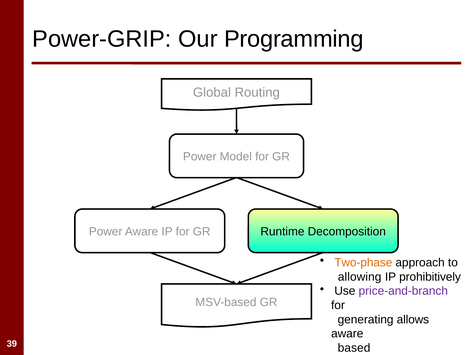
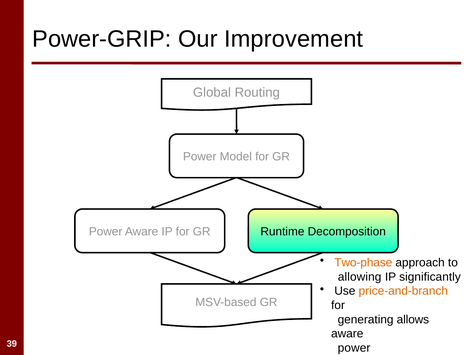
Programming: Programming -> Improvement
prohibitively: prohibitively -> significantly
price-and-branch colour: purple -> orange
based at (354, 348): based -> power
